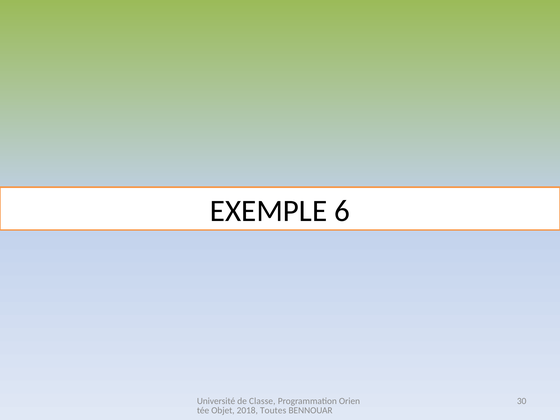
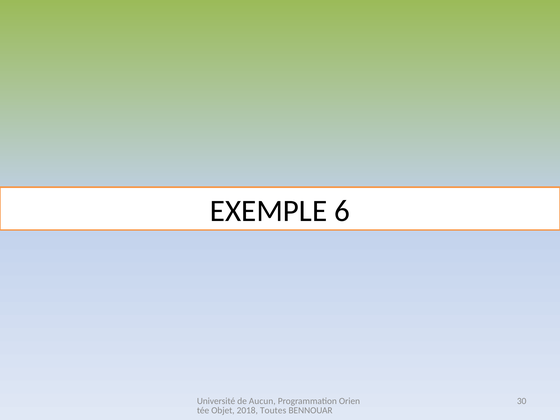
Classe: Classe -> Aucun
